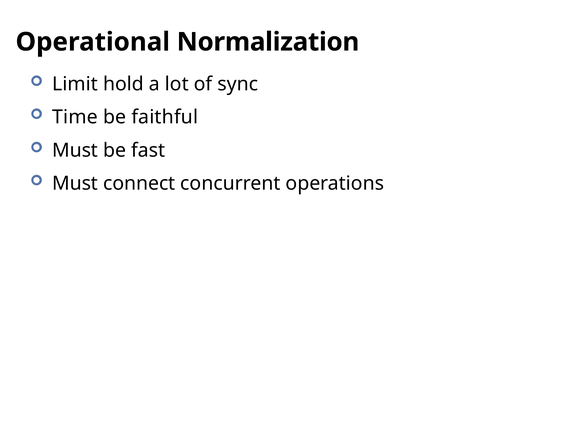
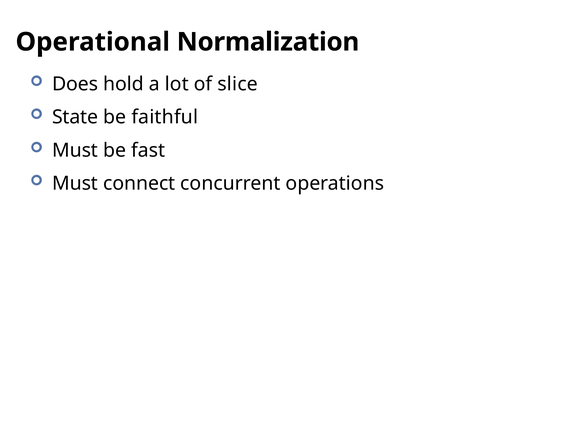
Limit: Limit -> Does
sync: sync -> slice
Time: Time -> State
